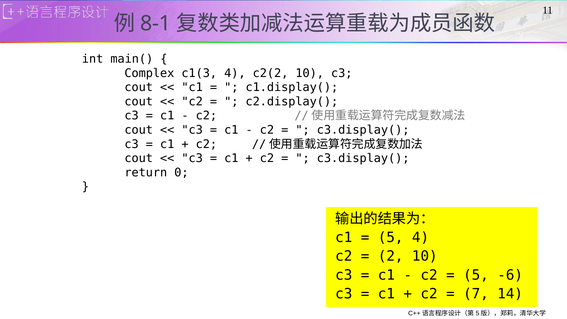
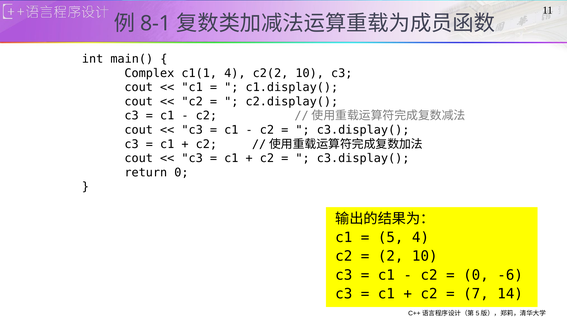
c1(3: c1(3 -> c1(1
5 at (476, 275): 5 -> 0
